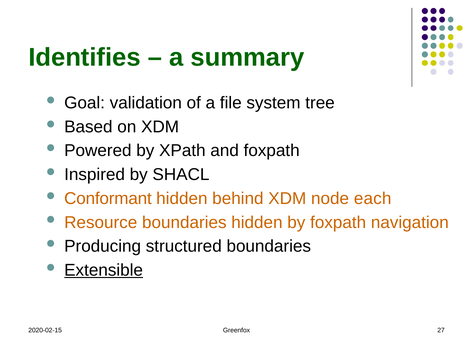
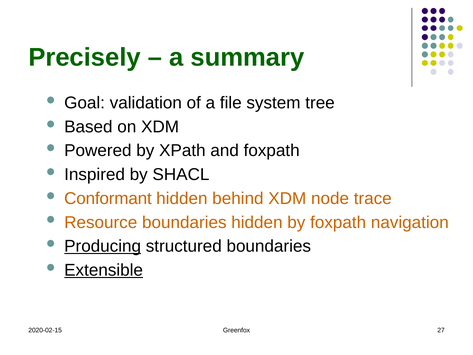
Identifies: Identifies -> Precisely
each: each -> trace
Producing underline: none -> present
